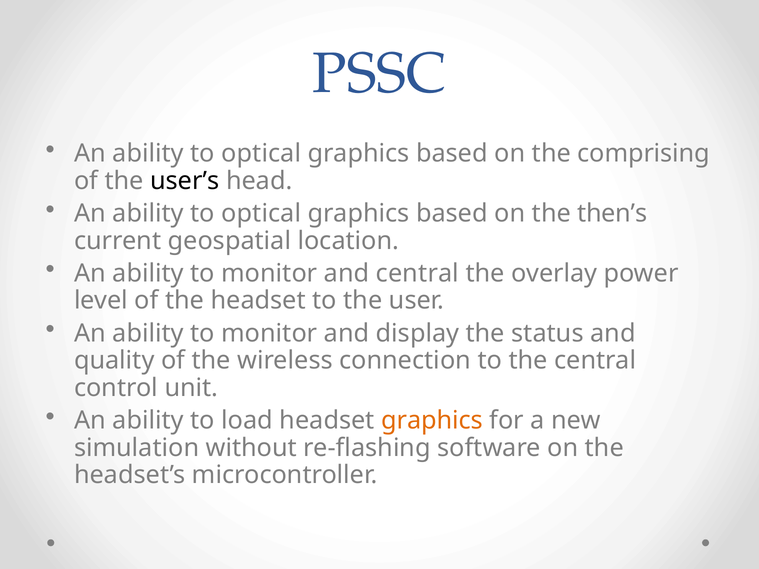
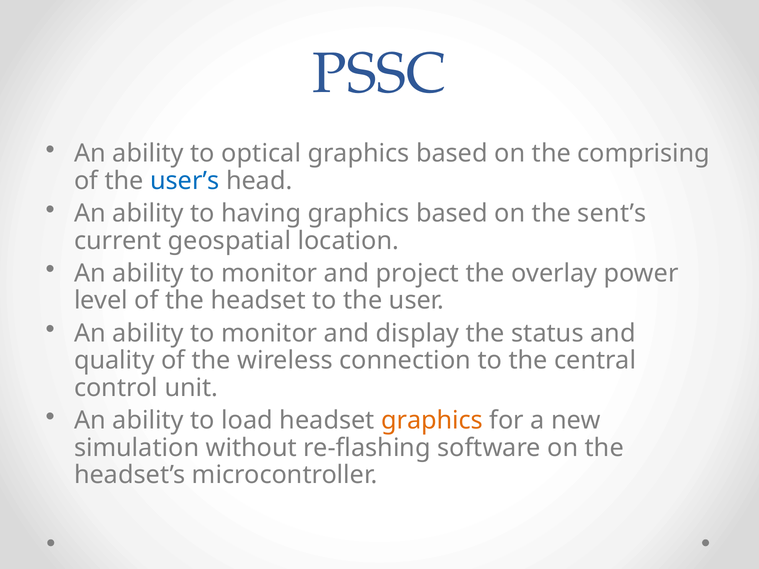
user’s colour: black -> blue
optical at (261, 214): optical -> having
then’s: then’s -> sent’s
and central: central -> project
